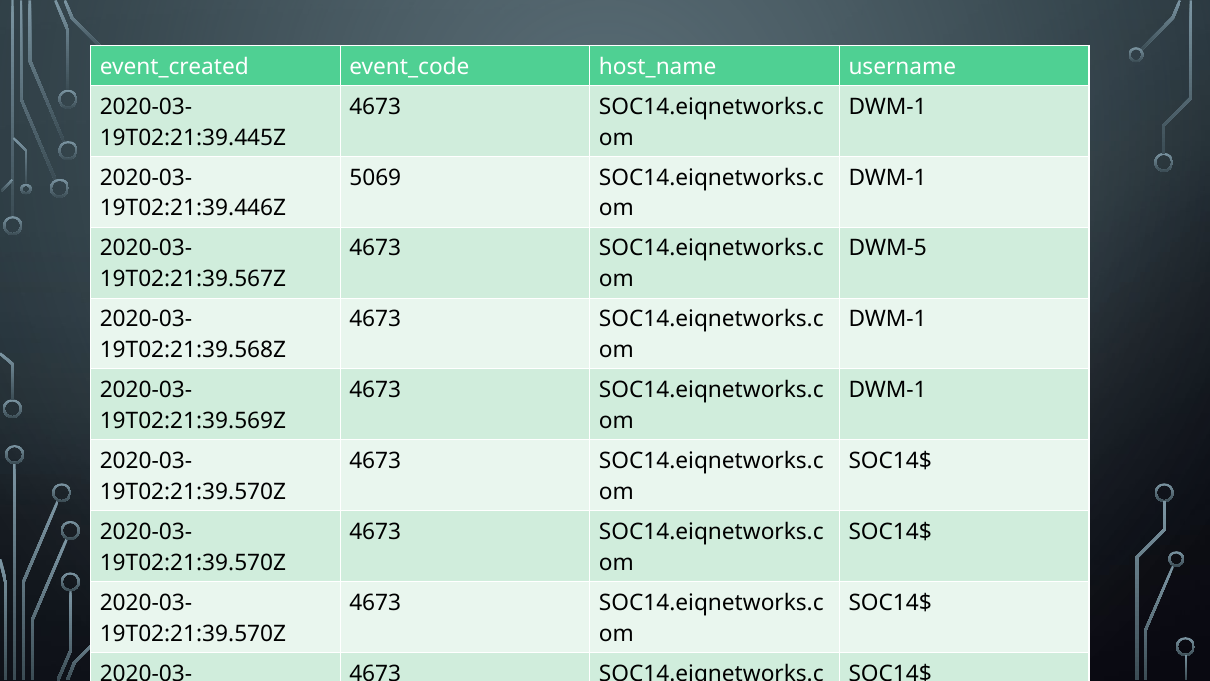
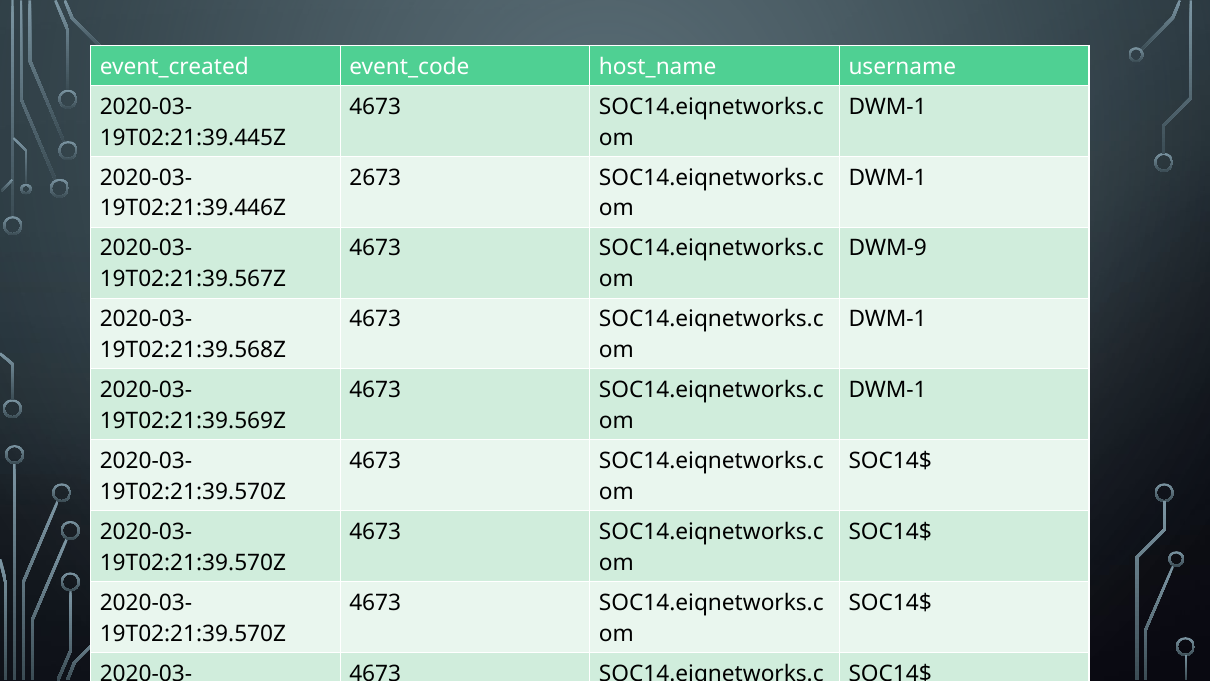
5069: 5069 -> 2673
DWM-5: DWM-5 -> DWM-9
